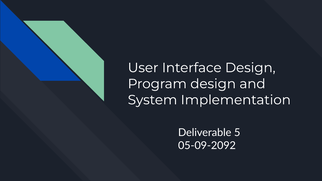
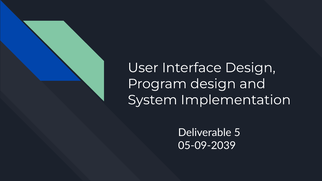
05-09-2092: 05-09-2092 -> 05-09-2039
